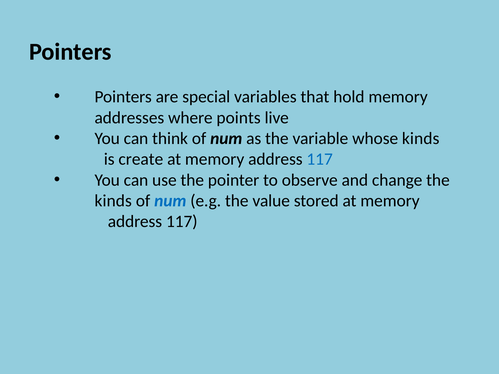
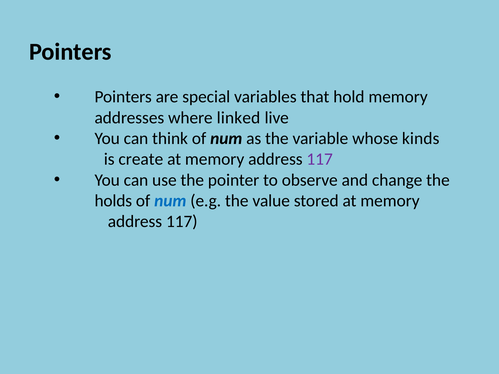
points: points -> linked
117 at (320, 159) colour: blue -> purple
kinds at (113, 201): kinds -> holds
